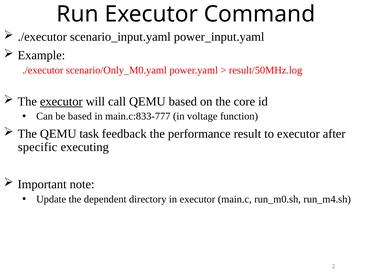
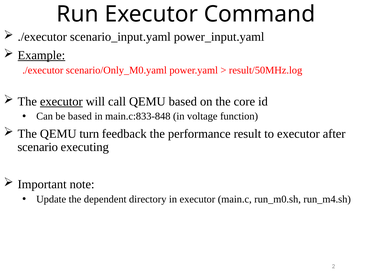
Example underline: none -> present
main.c:833-777: main.c:833-777 -> main.c:833-848
task: task -> turn
specific: specific -> scenario
